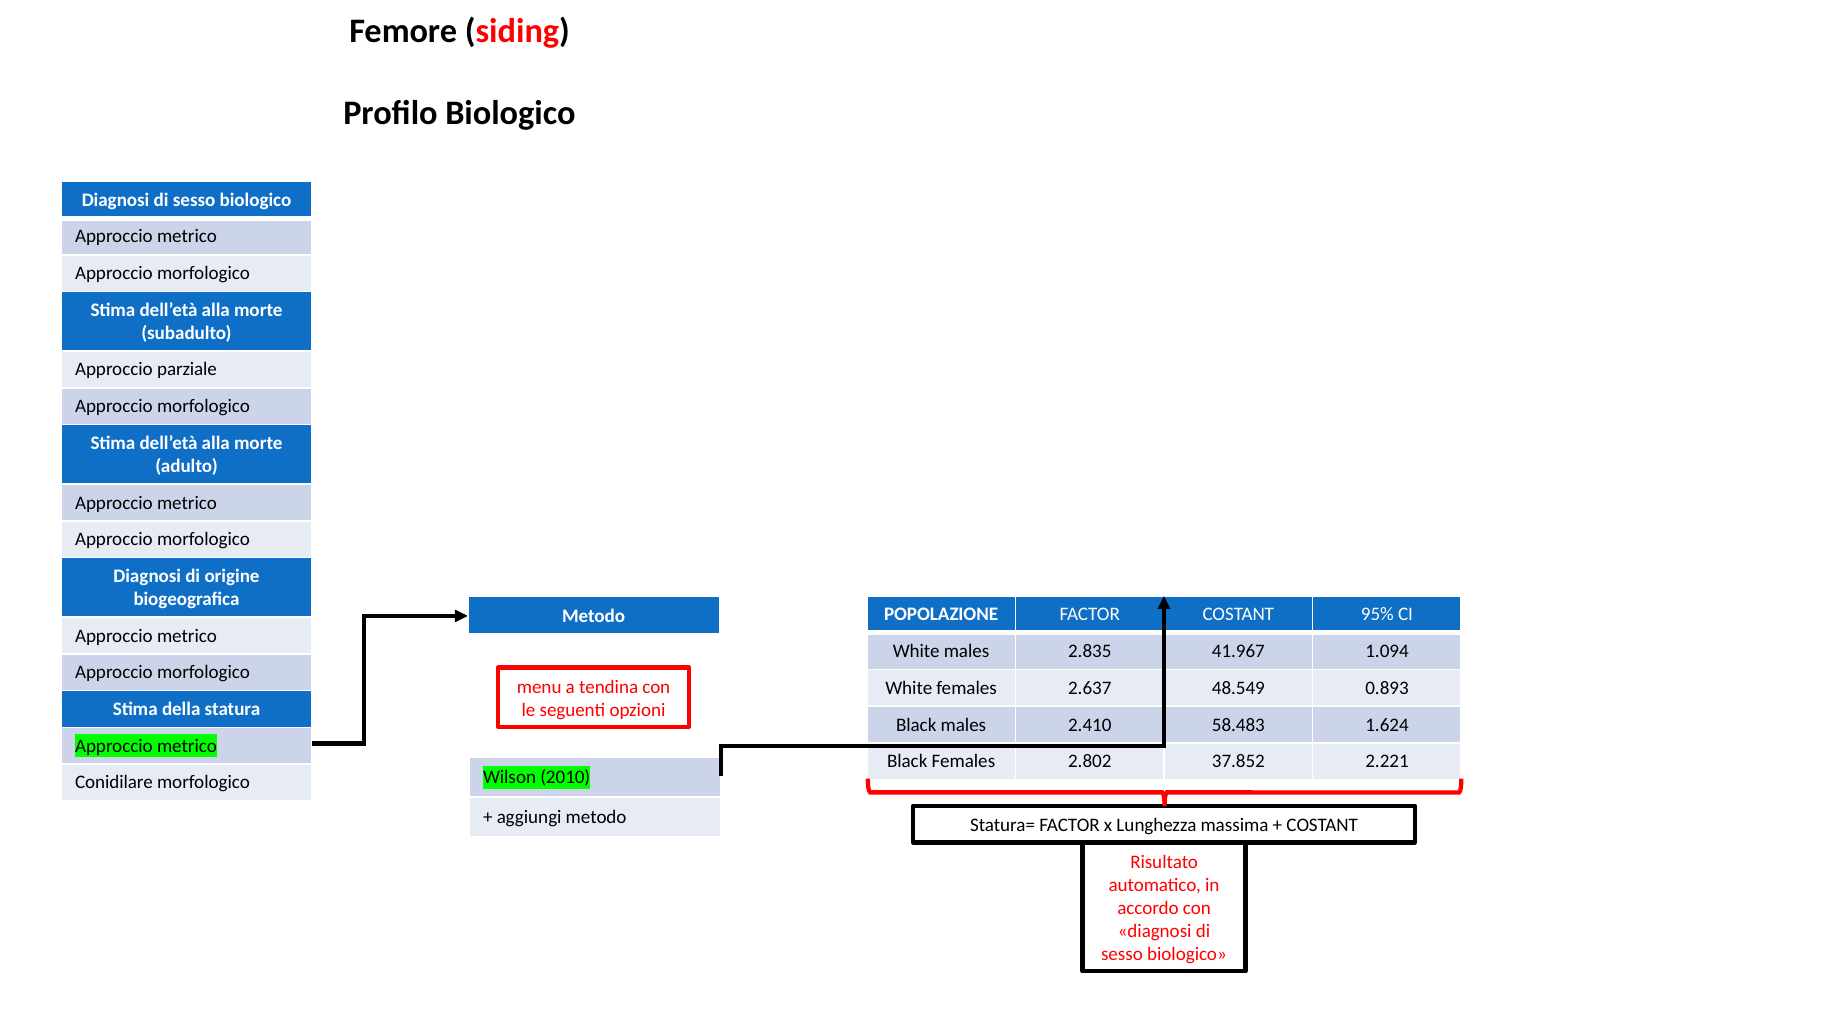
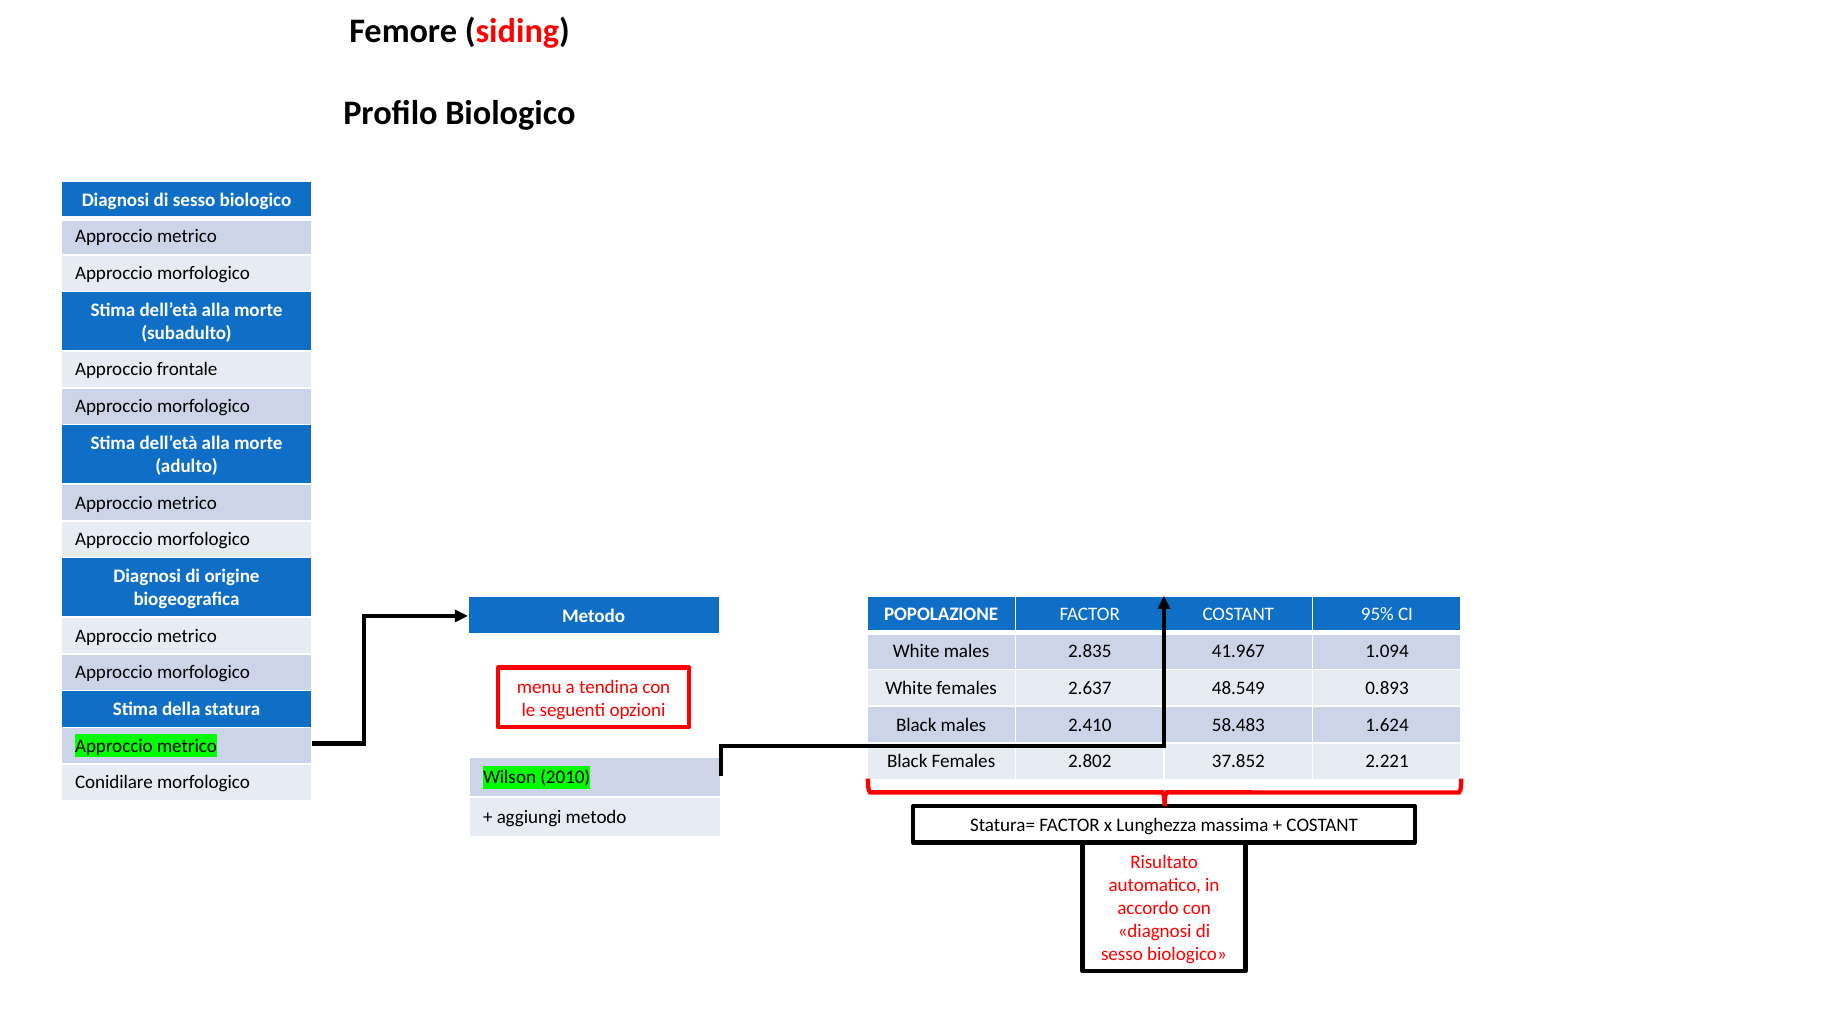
parziale: parziale -> frontale
